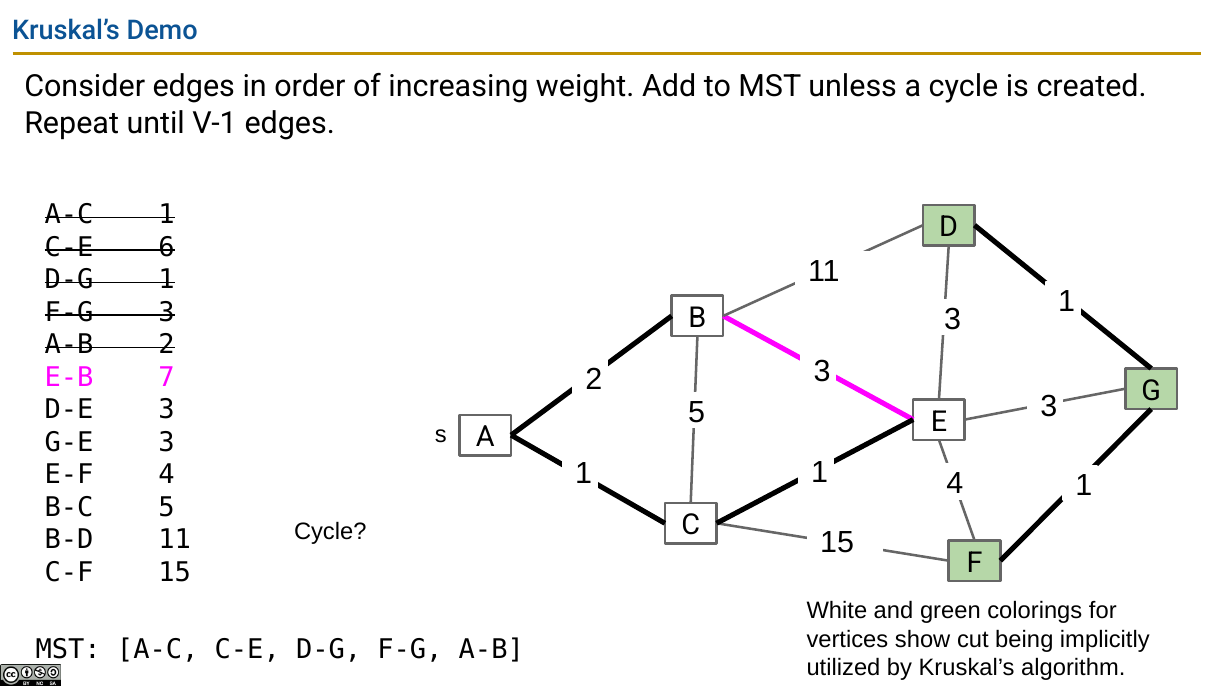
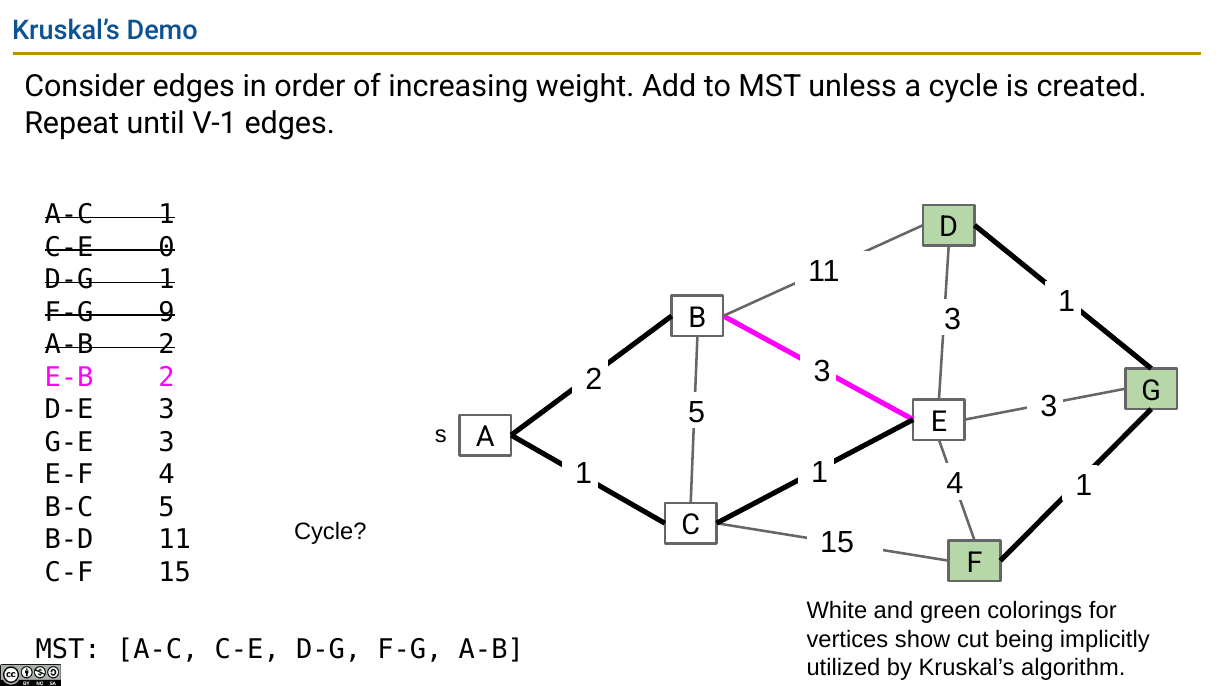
6: 6 -> 0
F-G 3: 3 -> 9
E-B 7: 7 -> 2
